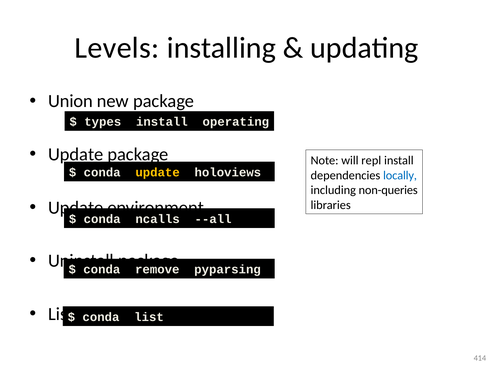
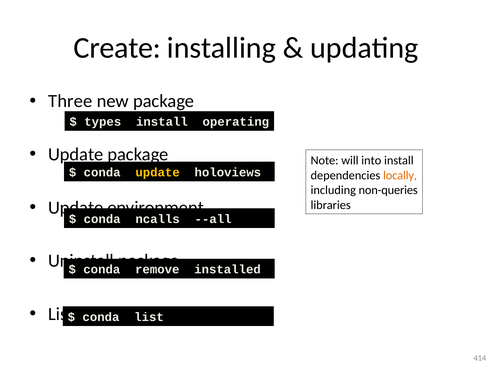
Levels: Levels -> Create
Union: Union -> Three
repl: repl -> into
locally colour: blue -> orange
pyparsing at (228, 269): pyparsing -> installed
